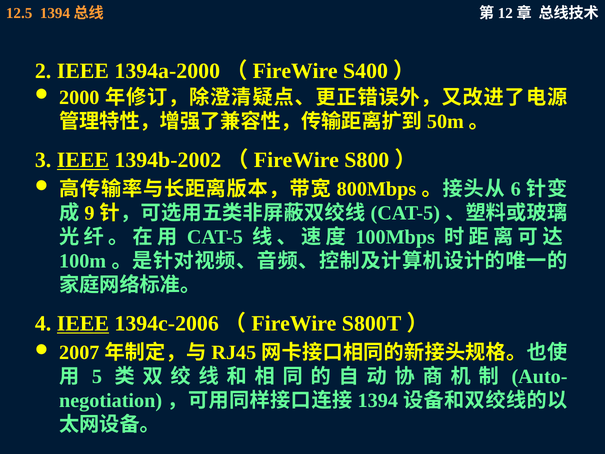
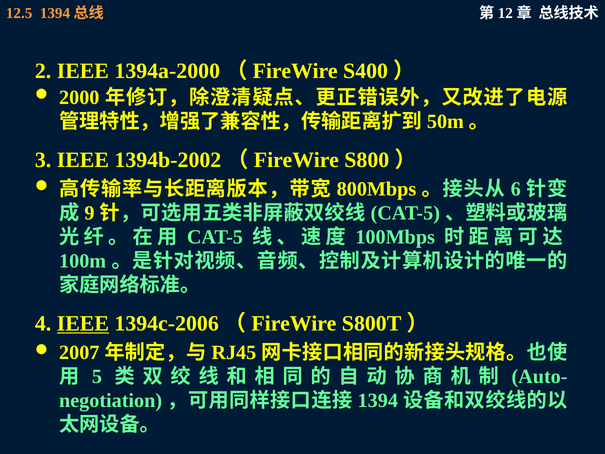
IEEE at (83, 160) underline: present -> none
